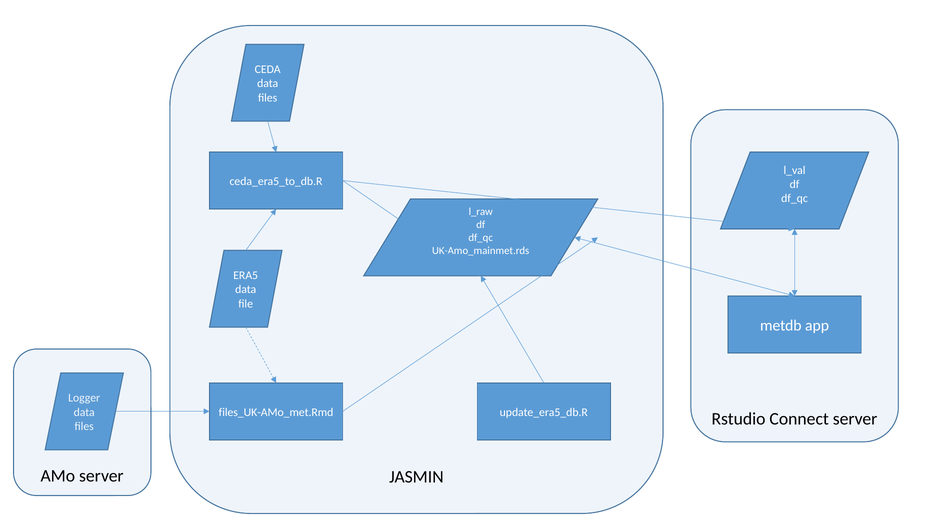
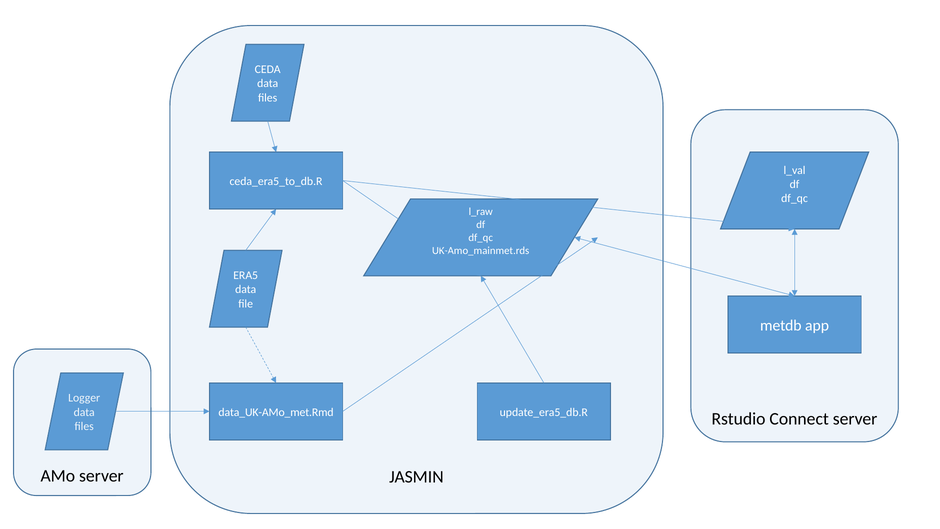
files_UK-AMo_met.Rmd: files_UK-AMo_met.Rmd -> data_UK-AMo_met.Rmd
